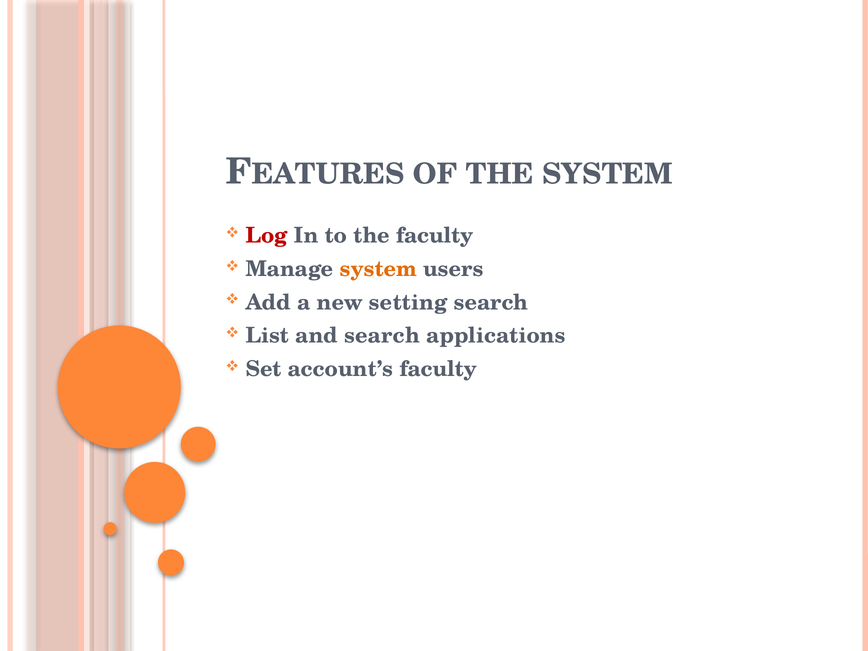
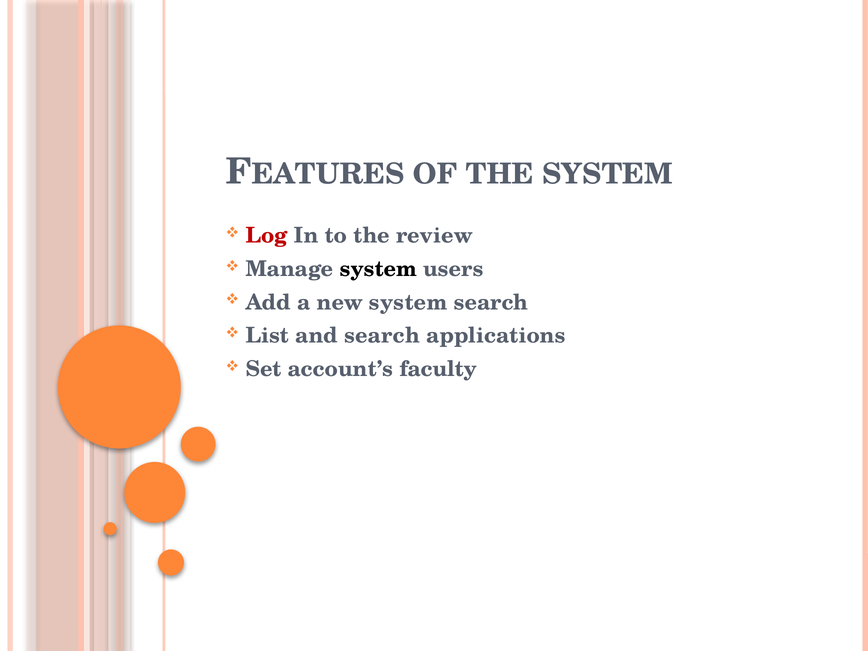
the faculty: faculty -> review
system at (378, 269) colour: orange -> black
new setting: setting -> system
